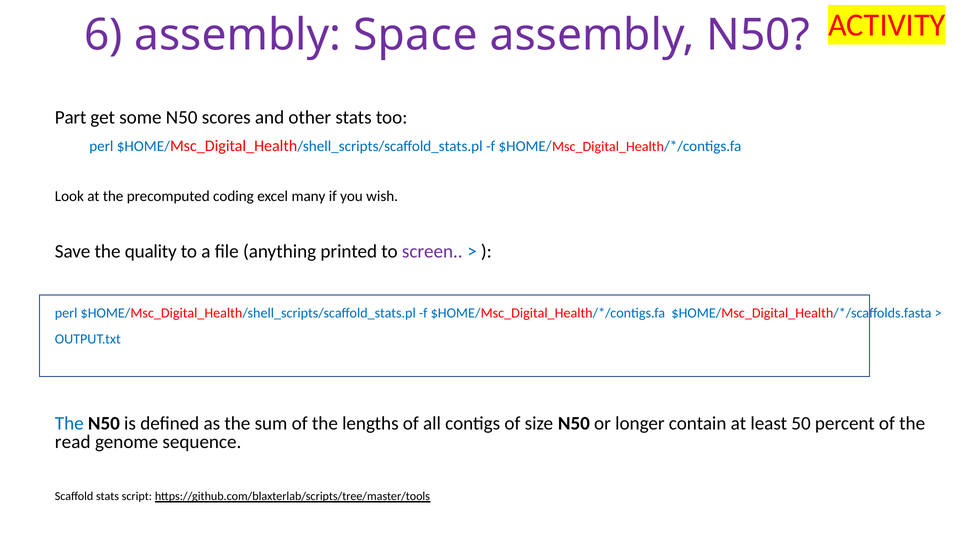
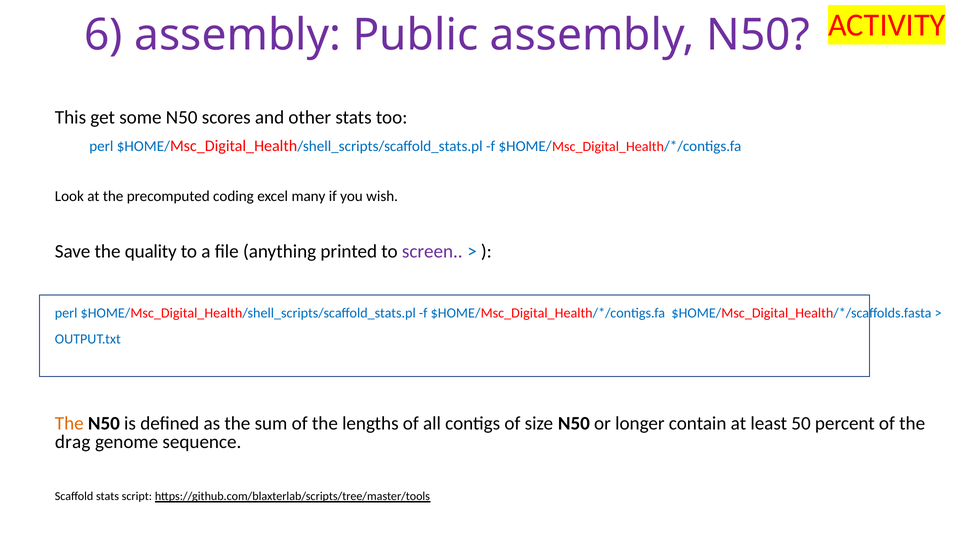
Space: Space -> Public
Part: Part -> This
The at (69, 424) colour: blue -> orange
read: read -> drag
